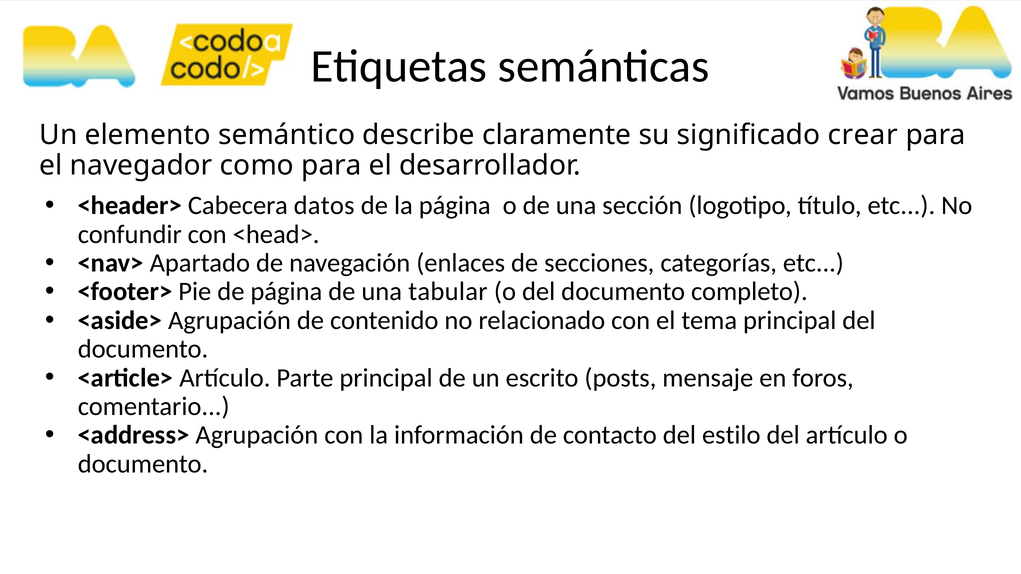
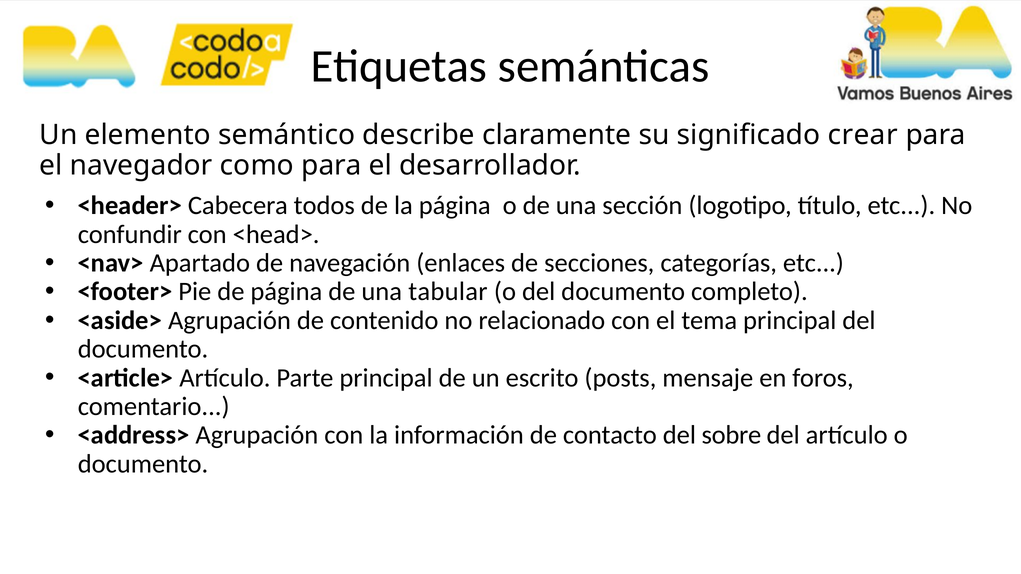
datos: datos -> todos
estilo: estilo -> sobre
